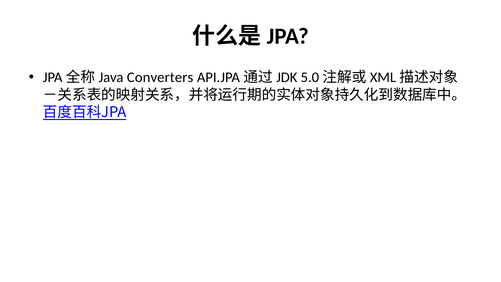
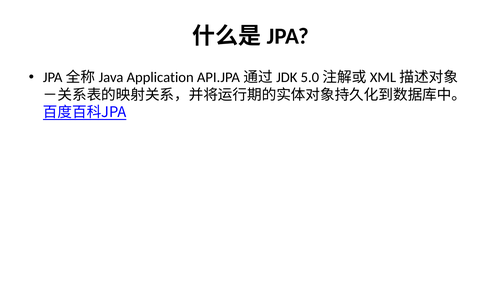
Converters: Converters -> Application
